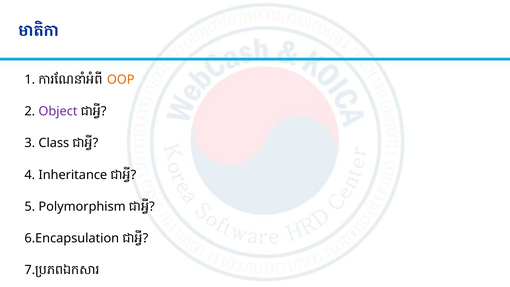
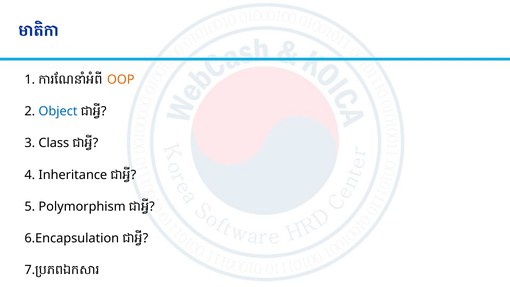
Object colour: purple -> blue
